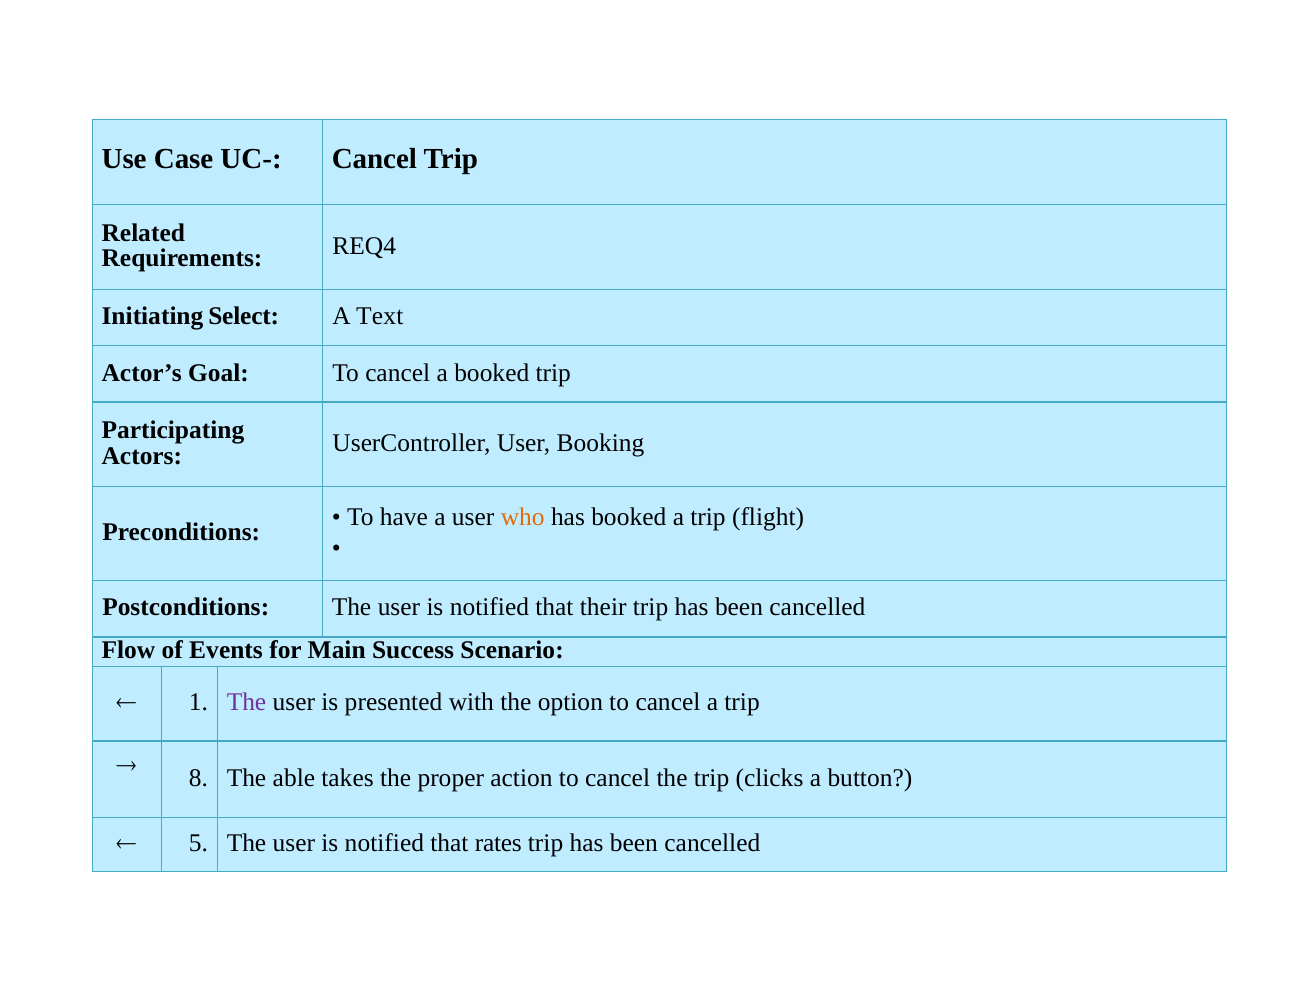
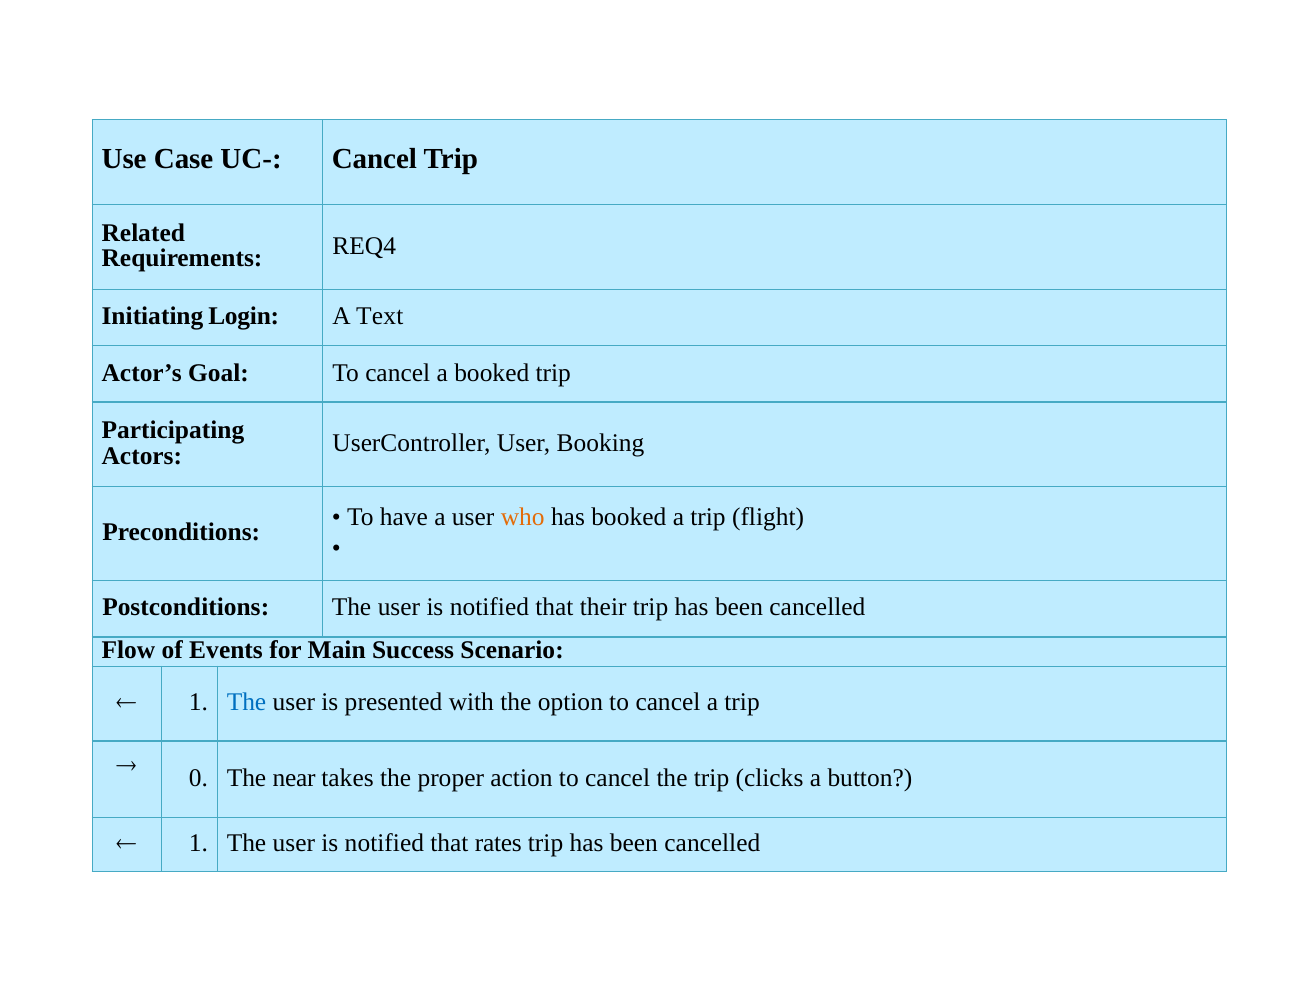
Select: Select -> Login
The at (246, 702) colour: purple -> blue
8: 8 -> 0
able: able -> near
5 at (198, 843): 5 -> 1
